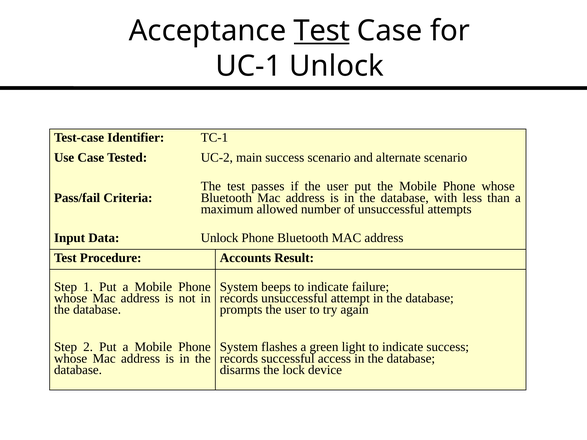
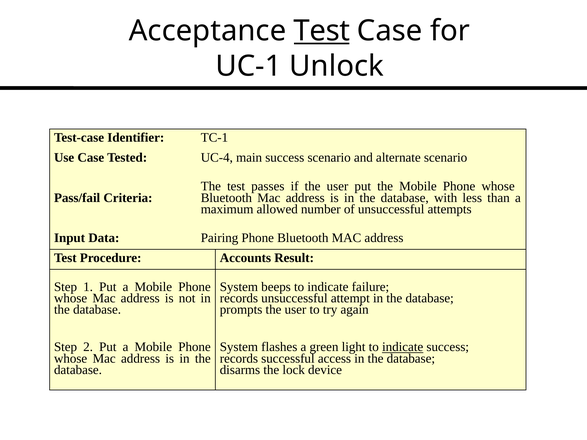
UC-2: UC-2 -> UC-4
Data Unlock: Unlock -> Pairing
indicate at (403, 347) underline: none -> present
